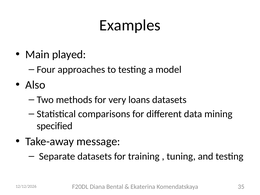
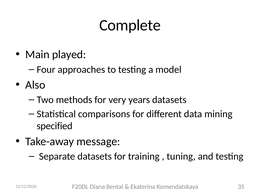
Examples: Examples -> Complete
loans: loans -> years
